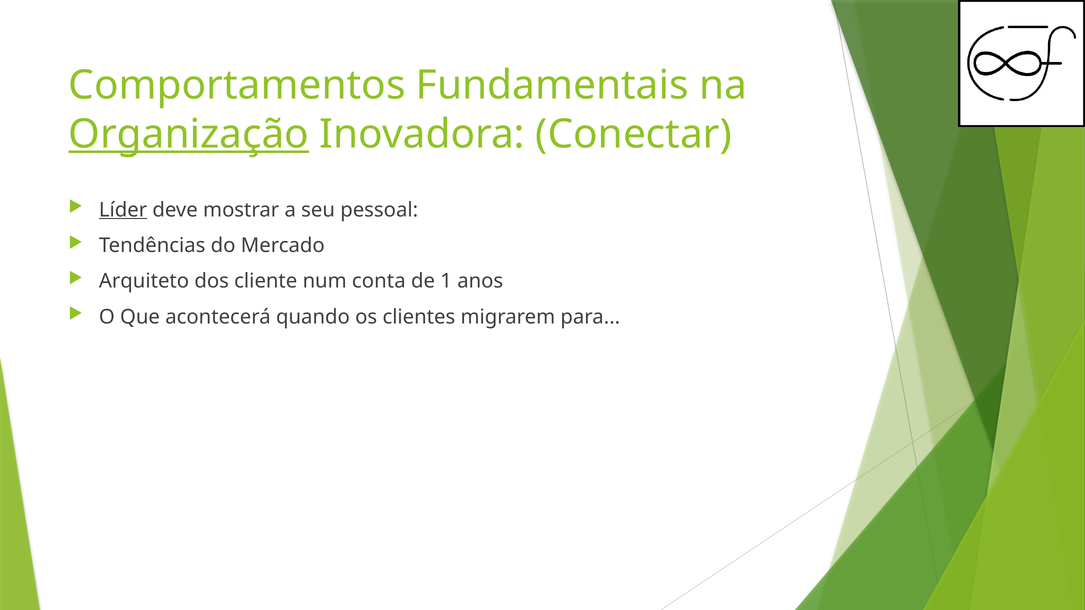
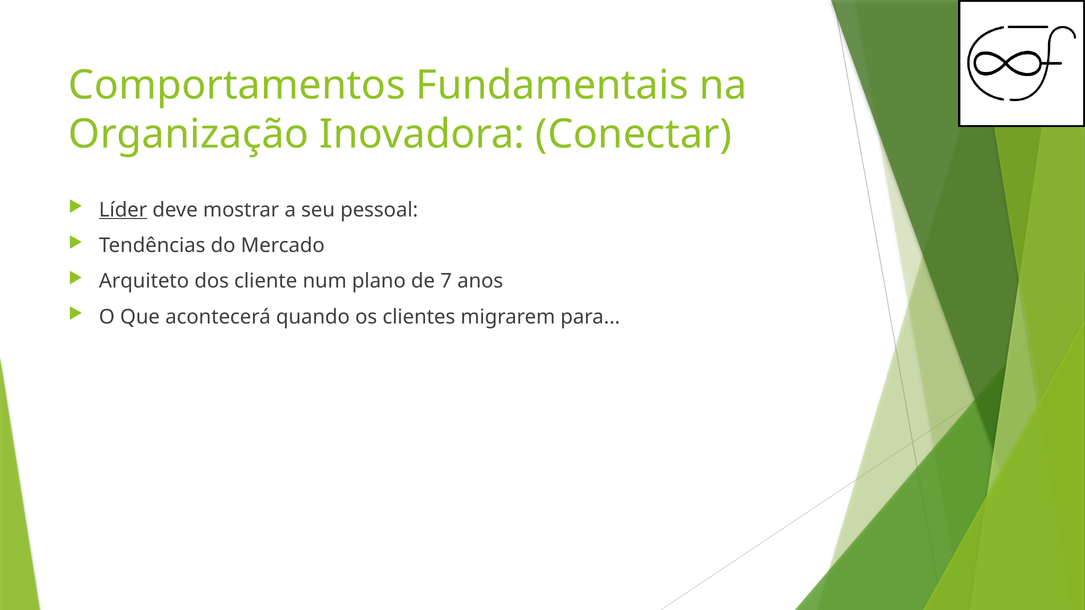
Organização underline: present -> none
conta: conta -> plano
1: 1 -> 7
